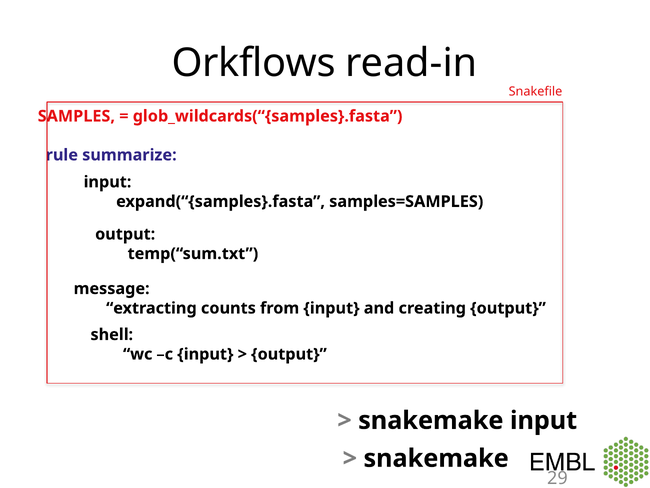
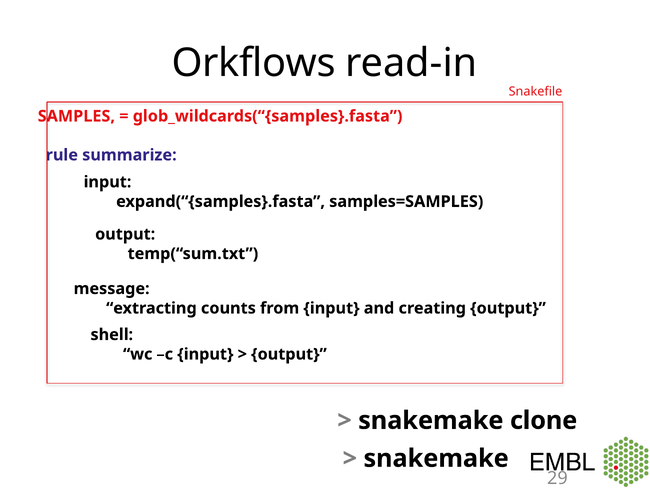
snakemake input: input -> clone
